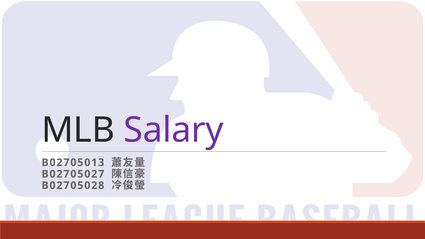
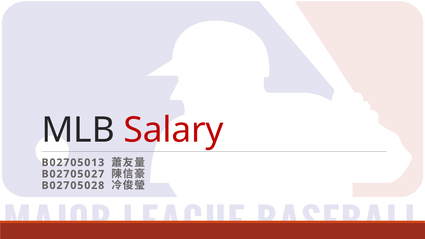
Salary colour: purple -> red
